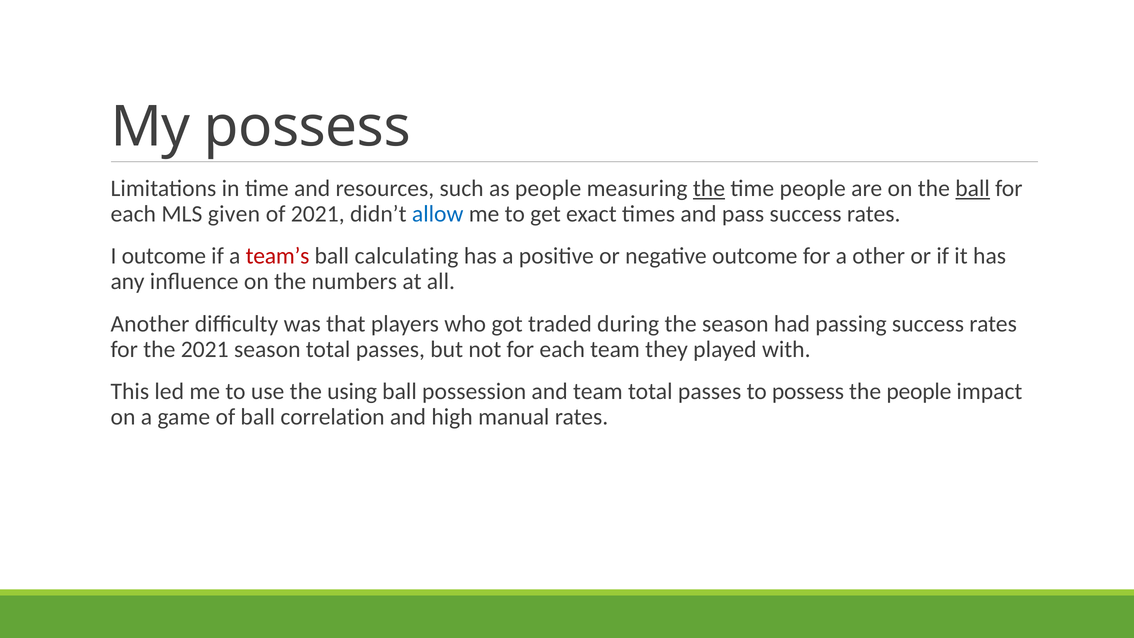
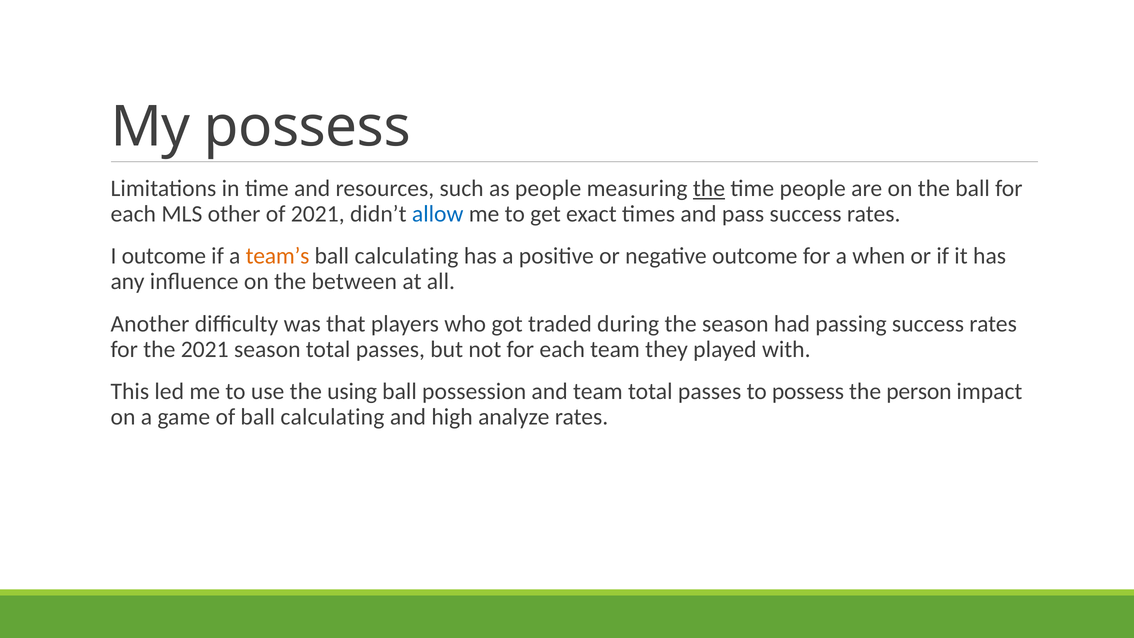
ball at (973, 189) underline: present -> none
given: given -> other
team’s colour: red -> orange
other: other -> when
numbers: numbers -> between
the people: people -> person
of ball correlation: correlation -> calculating
manual: manual -> analyze
